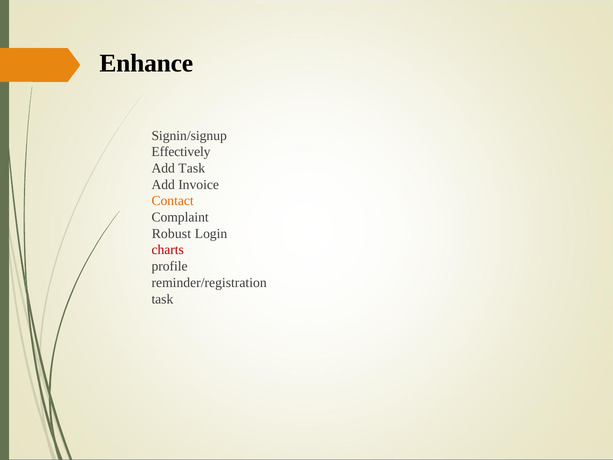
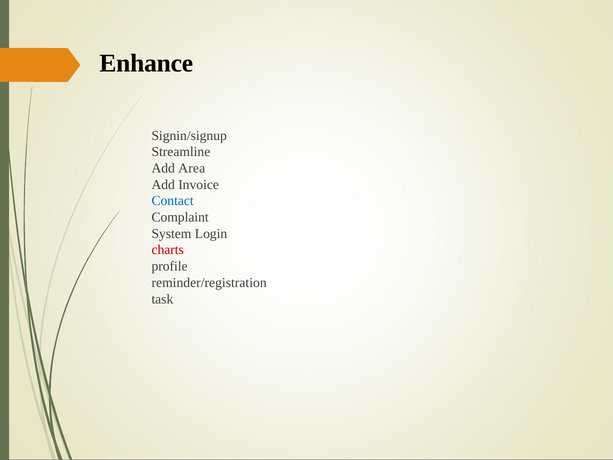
Effectively: Effectively -> Streamline
Add Task: Task -> Area
Contact colour: orange -> blue
Robust: Robust -> System
